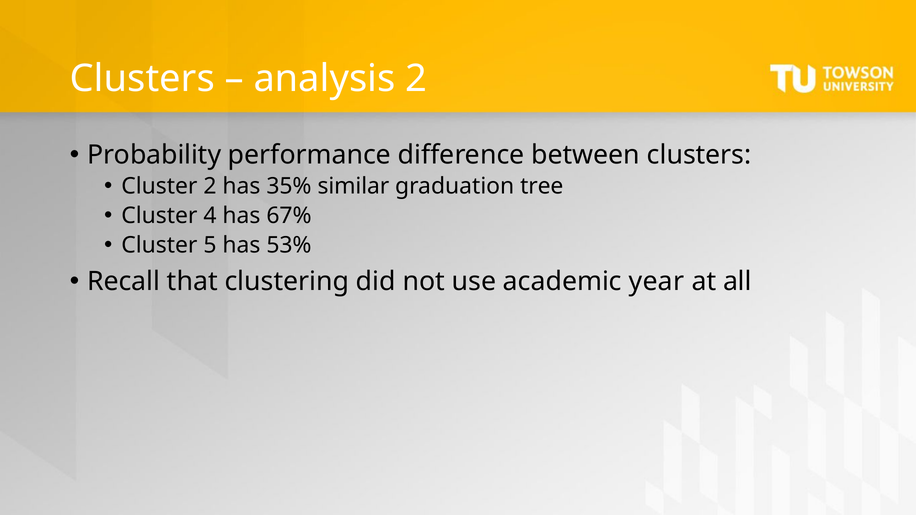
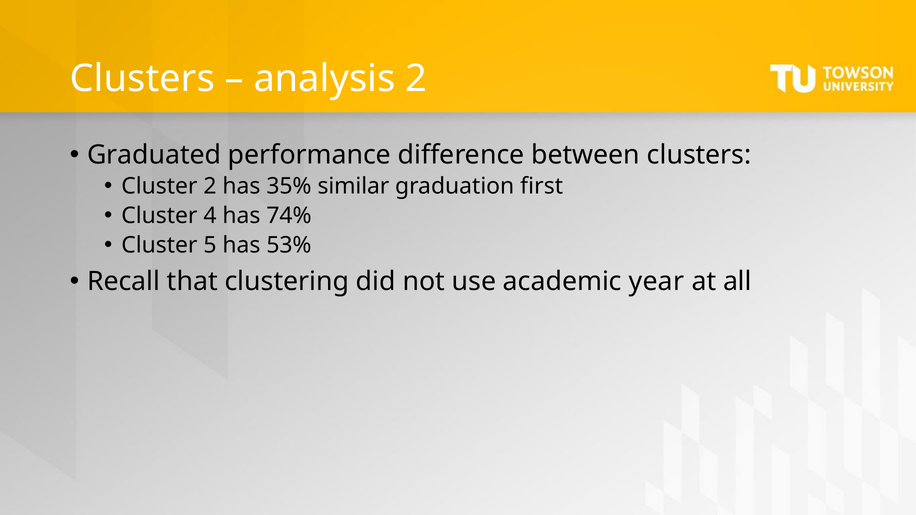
Probability: Probability -> Graduated
tree: tree -> first
67%: 67% -> 74%
